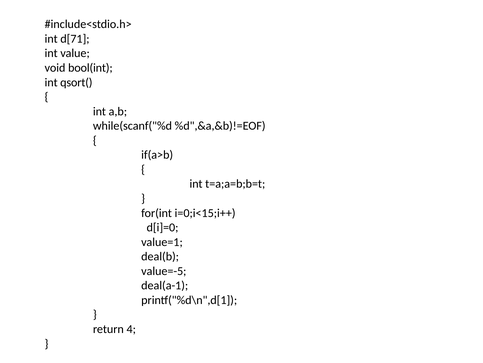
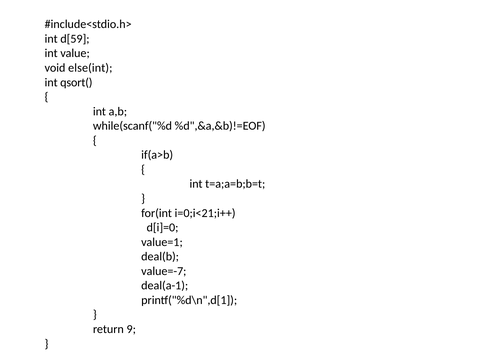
d[71: d[71 -> d[59
bool(int: bool(int -> else(int
i=0;i<15;i++: i=0;i<15;i++ -> i=0;i<21;i++
value=-5: value=-5 -> value=-7
4: 4 -> 9
